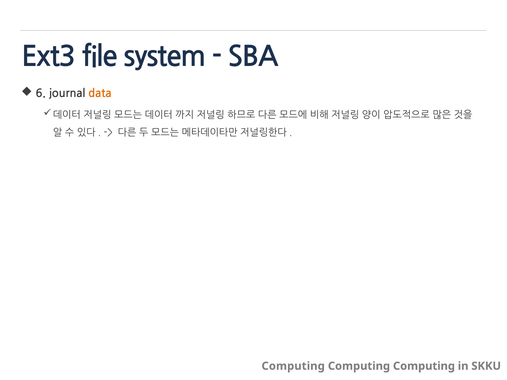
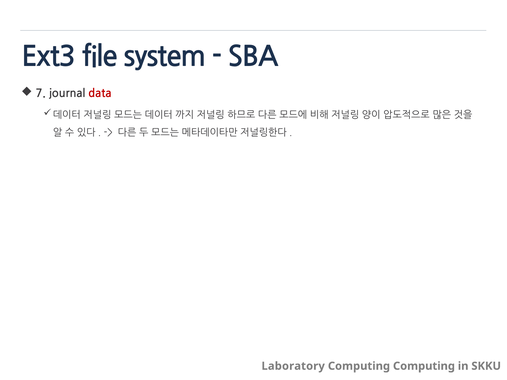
6: 6 -> 7
data colour: orange -> red
Computing at (293, 366): Computing -> Laboratory
